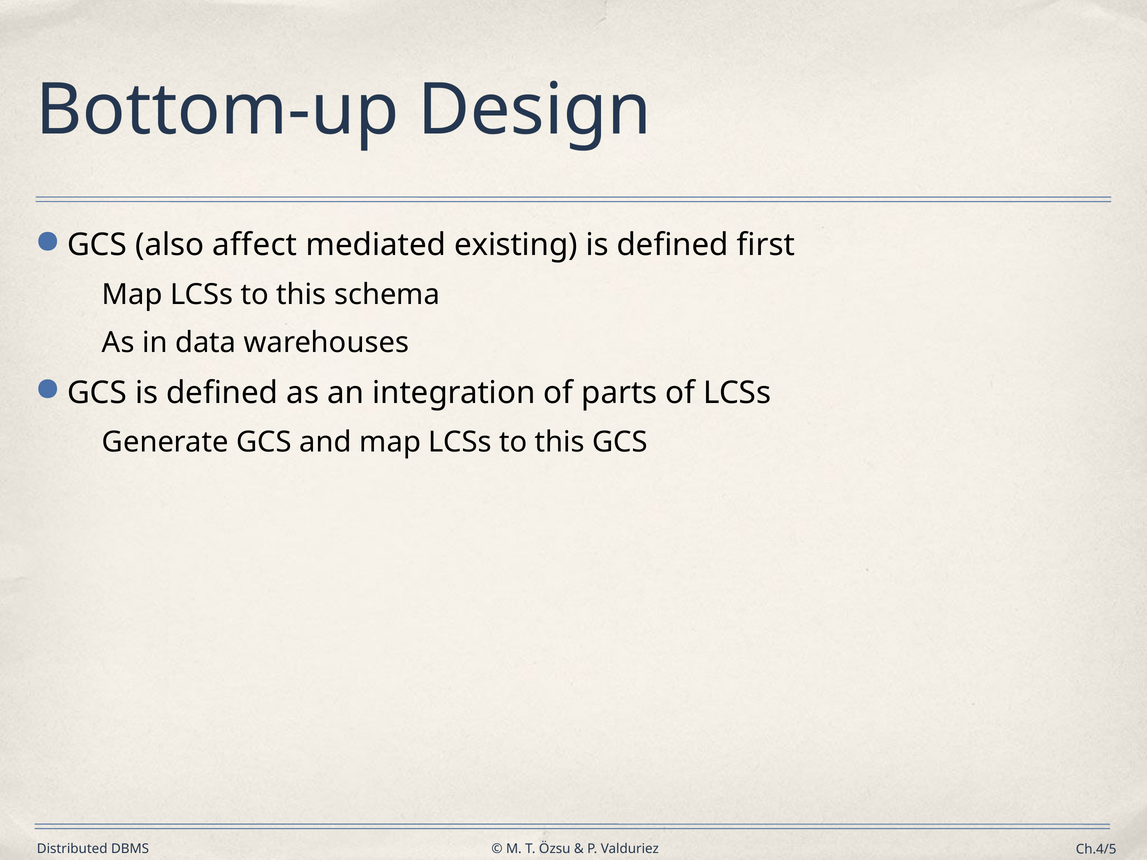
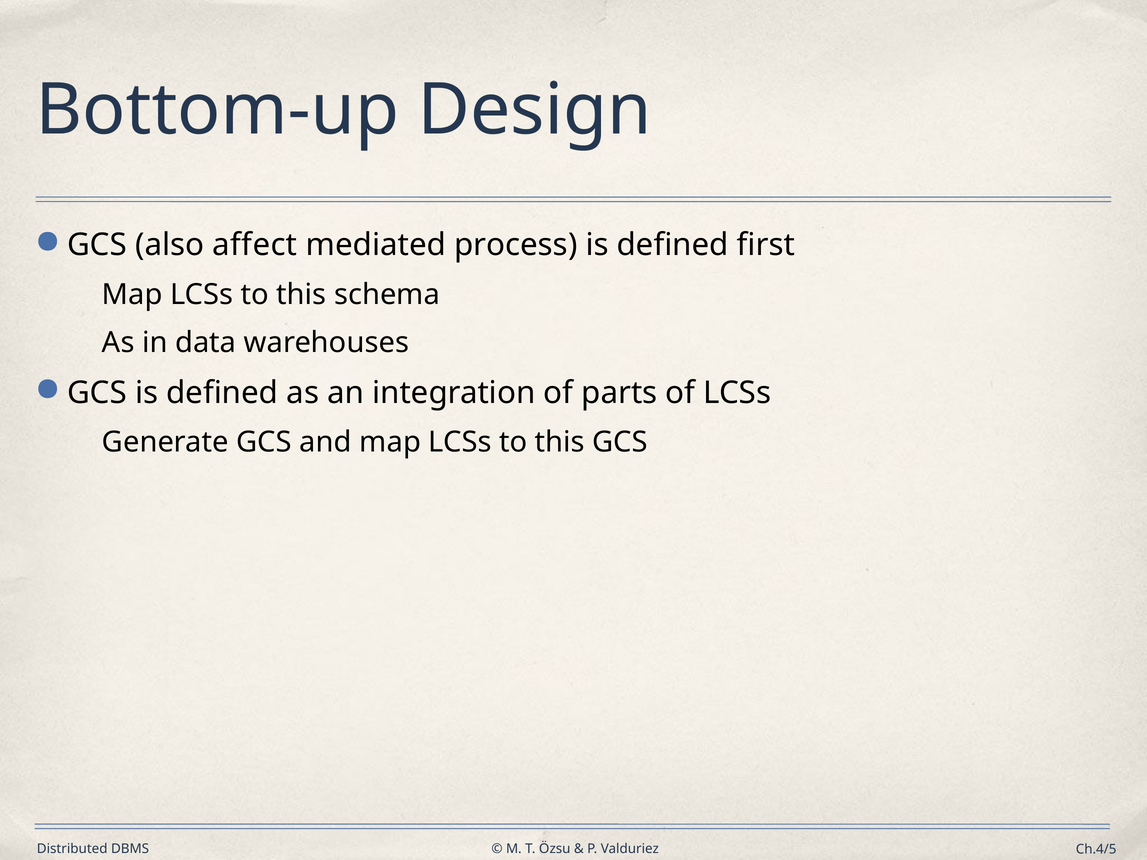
existing: existing -> process
